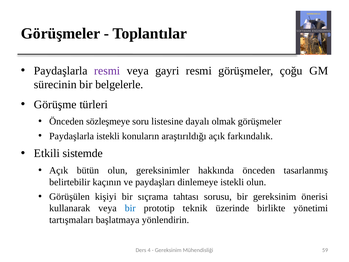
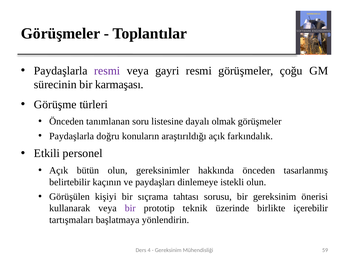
belgelerle: belgelerle -> karmaşası
sözleşmeye: sözleşmeye -> tanımlanan
Paydaşlarla istekli: istekli -> doğru
sistemde: sistemde -> personel
bir at (130, 208) colour: blue -> purple
yönetimi: yönetimi -> içerebilir
